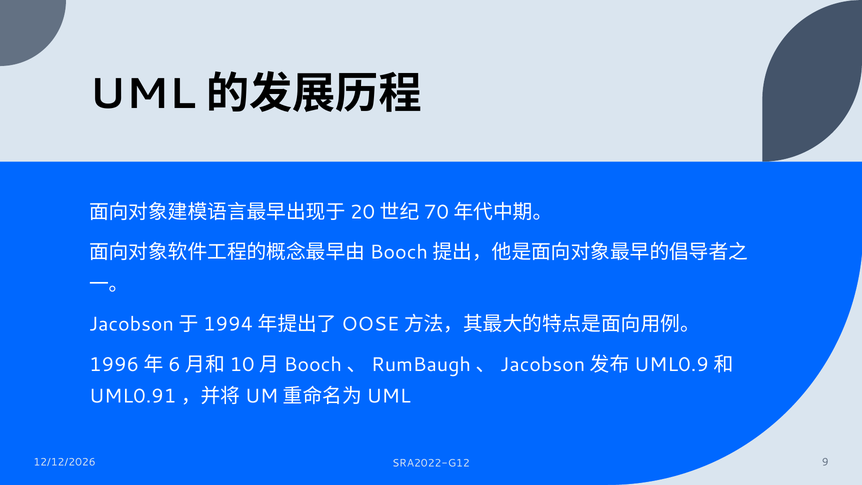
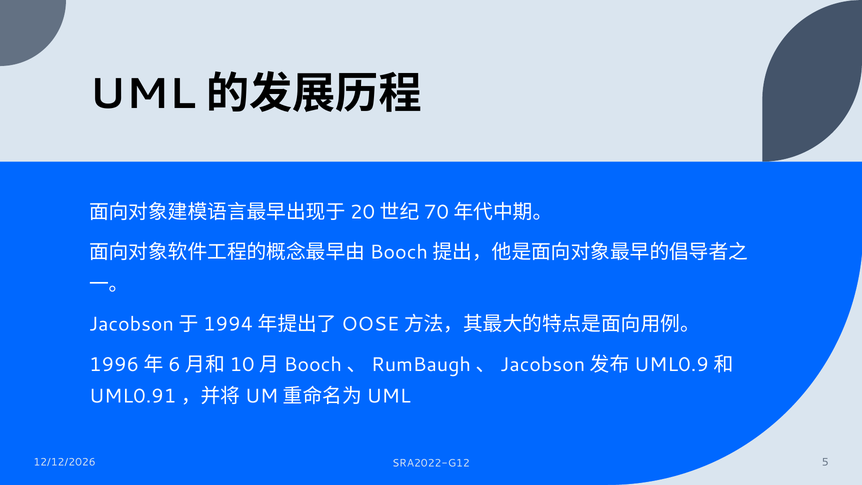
9: 9 -> 5
